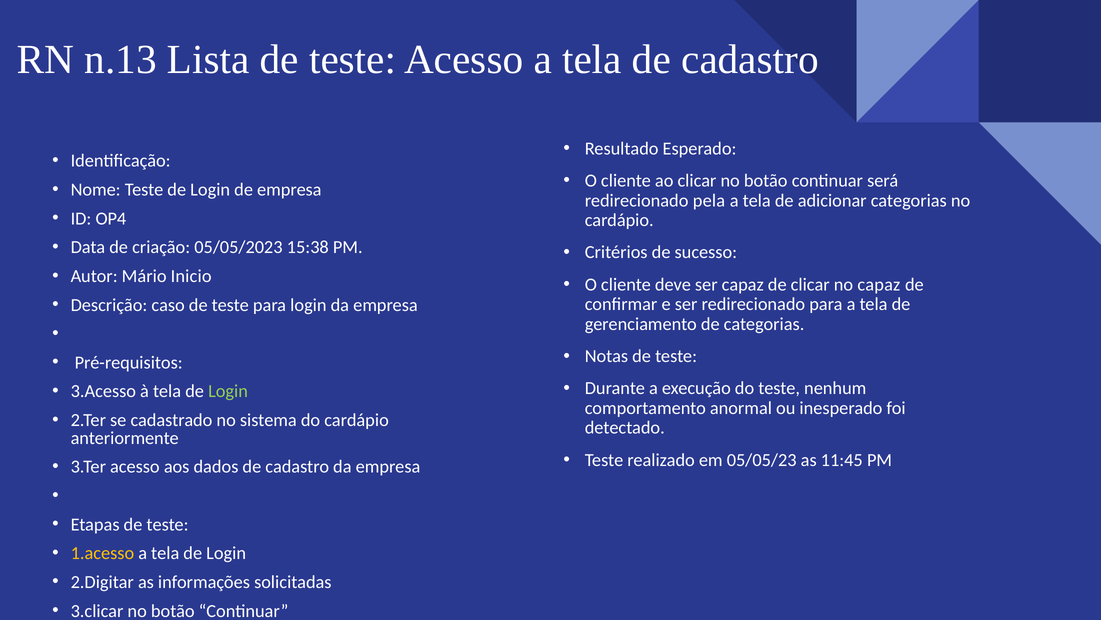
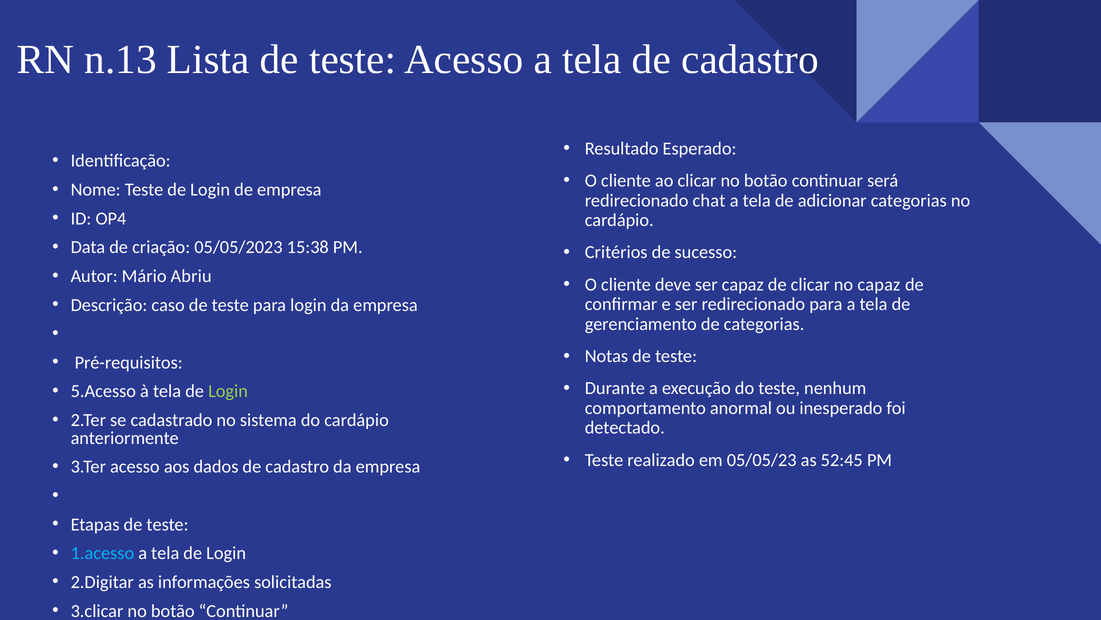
pela: pela -> chat
Inicio: Inicio -> Abriu
3.Acesso: 3.Acesso -> 5.Acesso
11:45: 11:45 -> 52:45
1.acesso colour: yellow -> light blue
